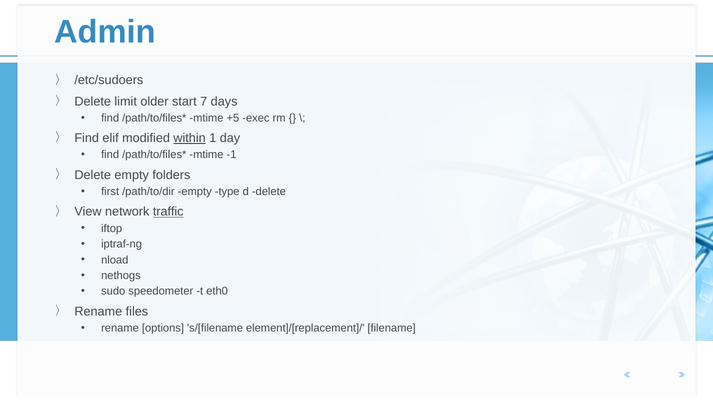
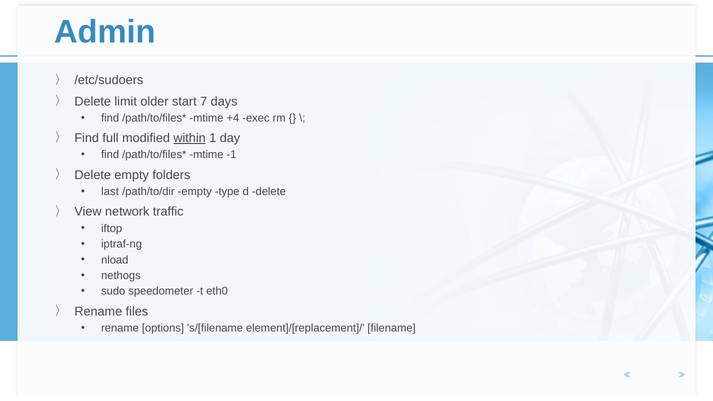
+5: +5 -> +4
elif: elif -> full
first: first -> last
traffic underline: present -> none
